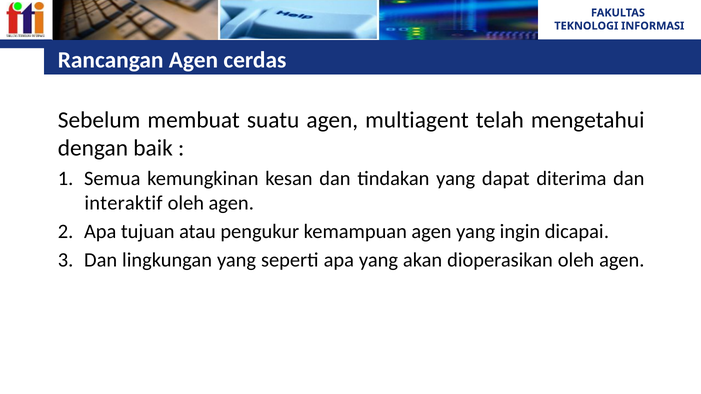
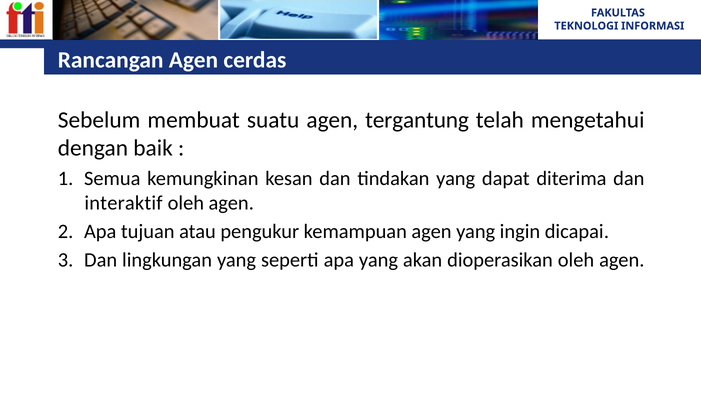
multiagent: multiagent -> tergantung
